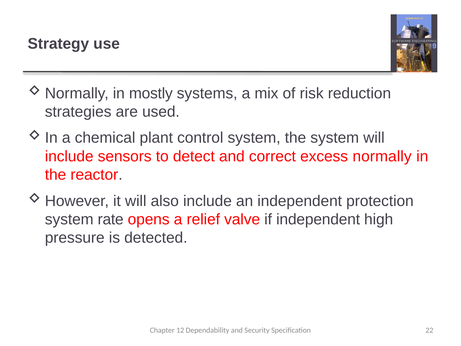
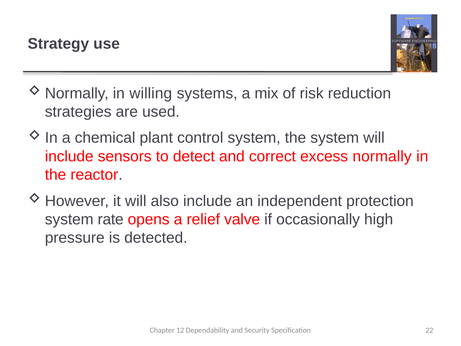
mostly: mostly -> willing
if independent: independent -> occasionally
